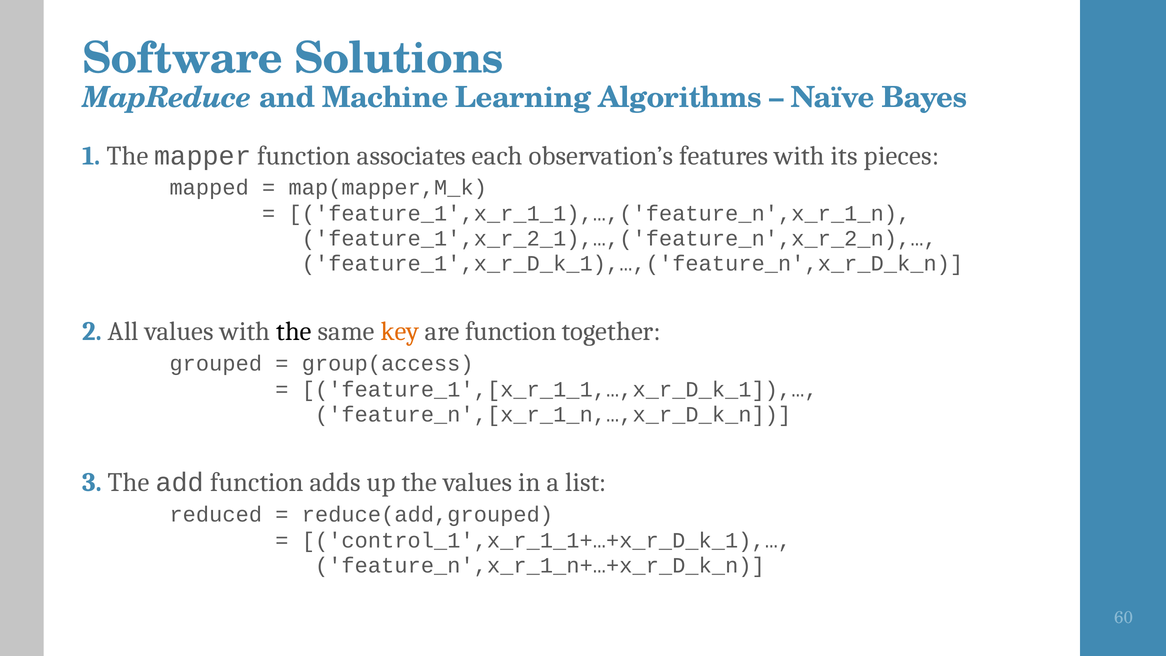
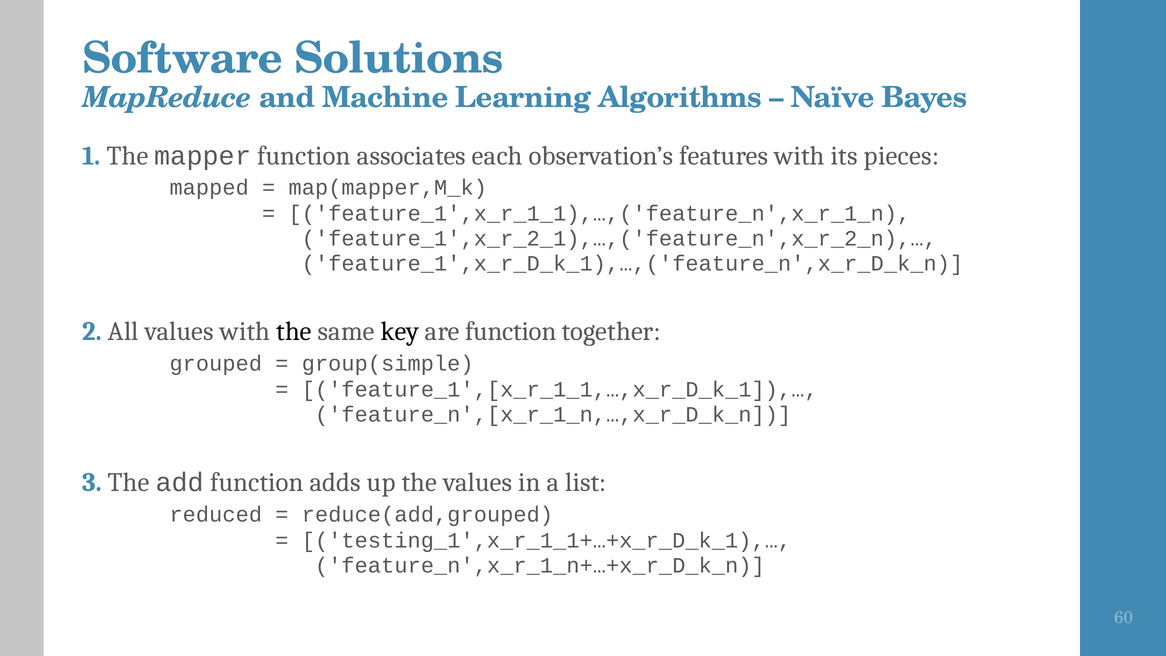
key colour: orange -> black
group(access: group(access -> group(simple
control_1',x_r_1_1+…+x_r_D_k_1),…: control_1',x_r_1_1+…+x_r_D_k_1),… -> testing_1',x_r_1_1+…+x_r_D_k_1),…
